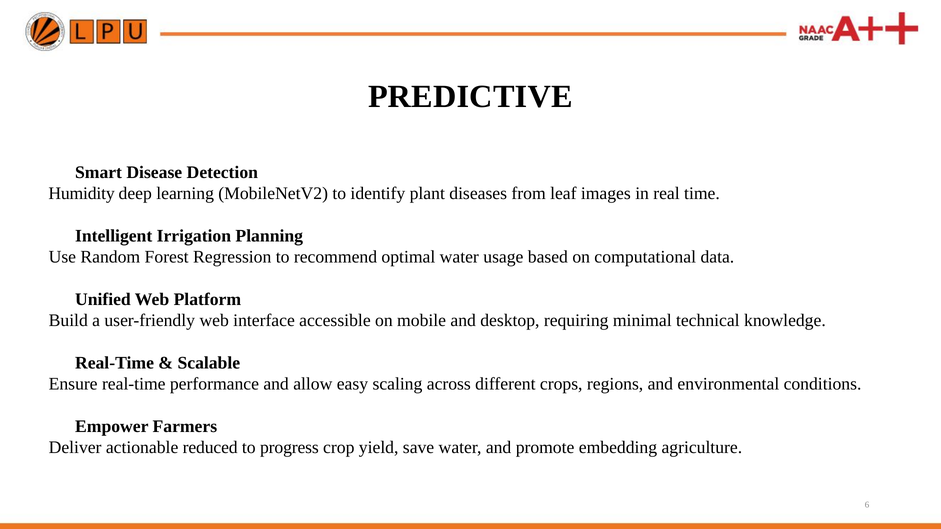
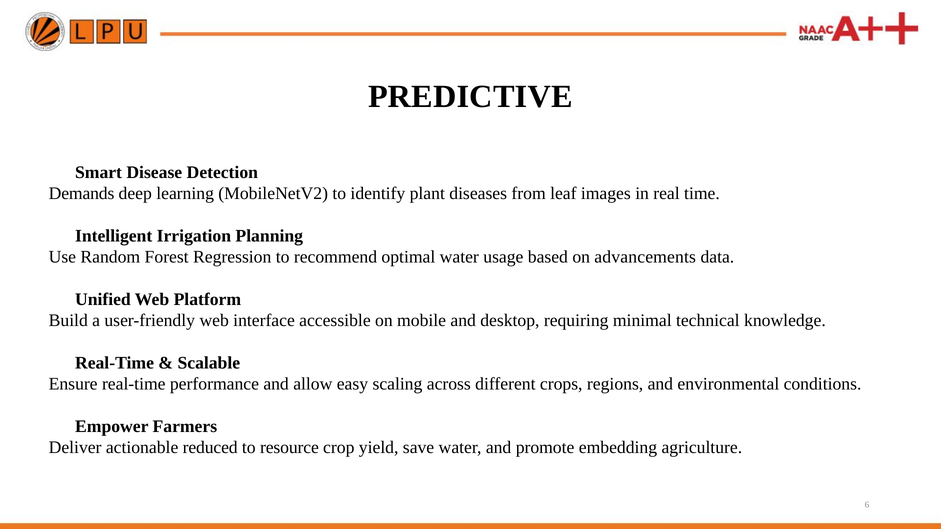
Humidity: Humidity -> Demands
computational: computational -> advancements
progress: progress -> resource
